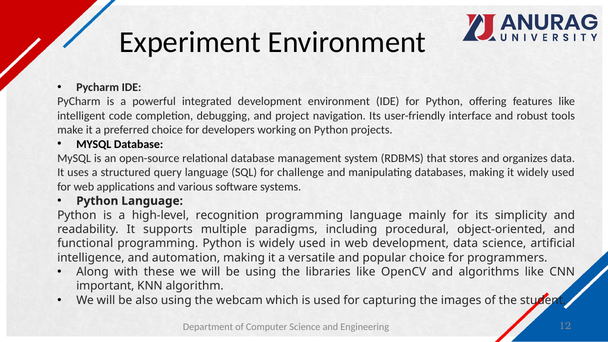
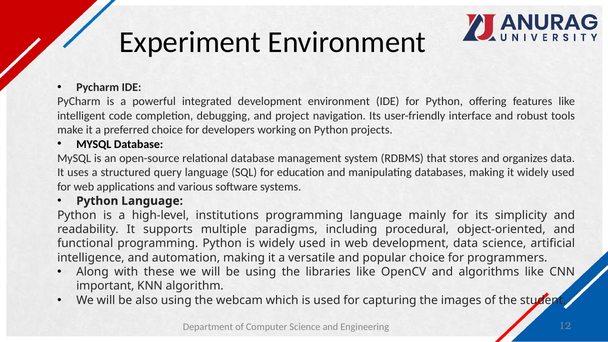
challenge: challenge -> education
recognition: recognition -> institutions
